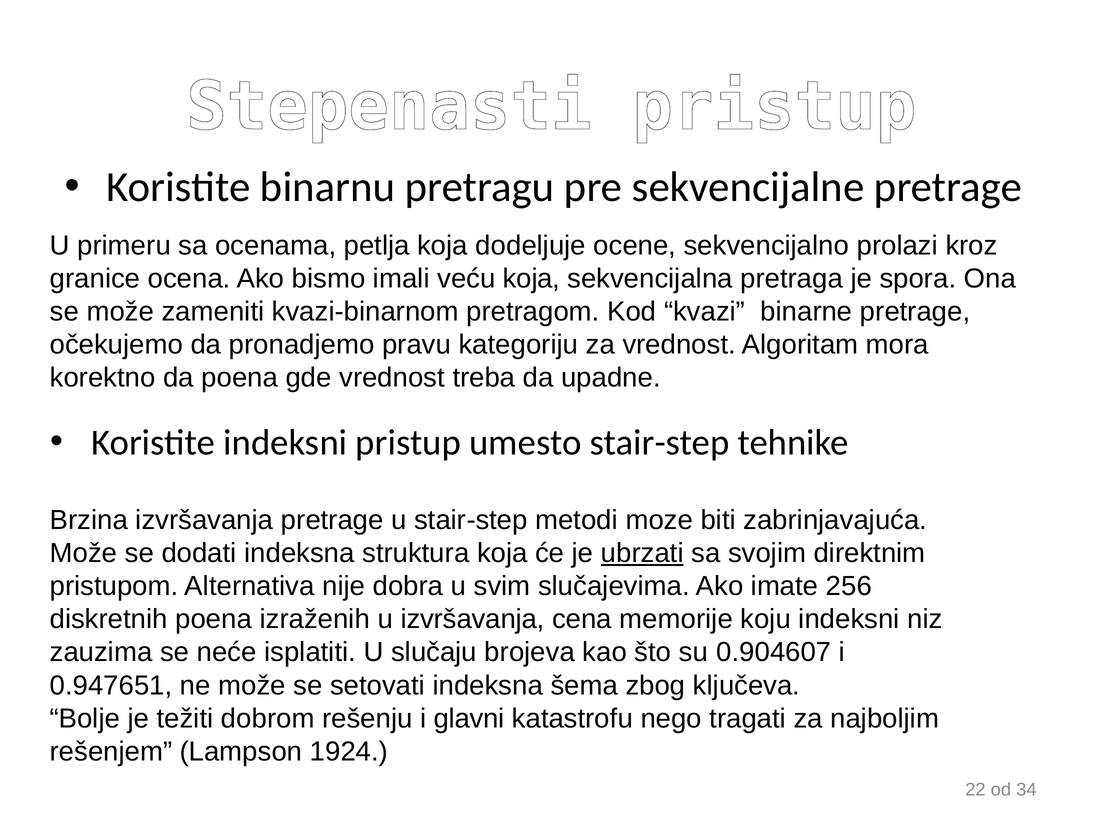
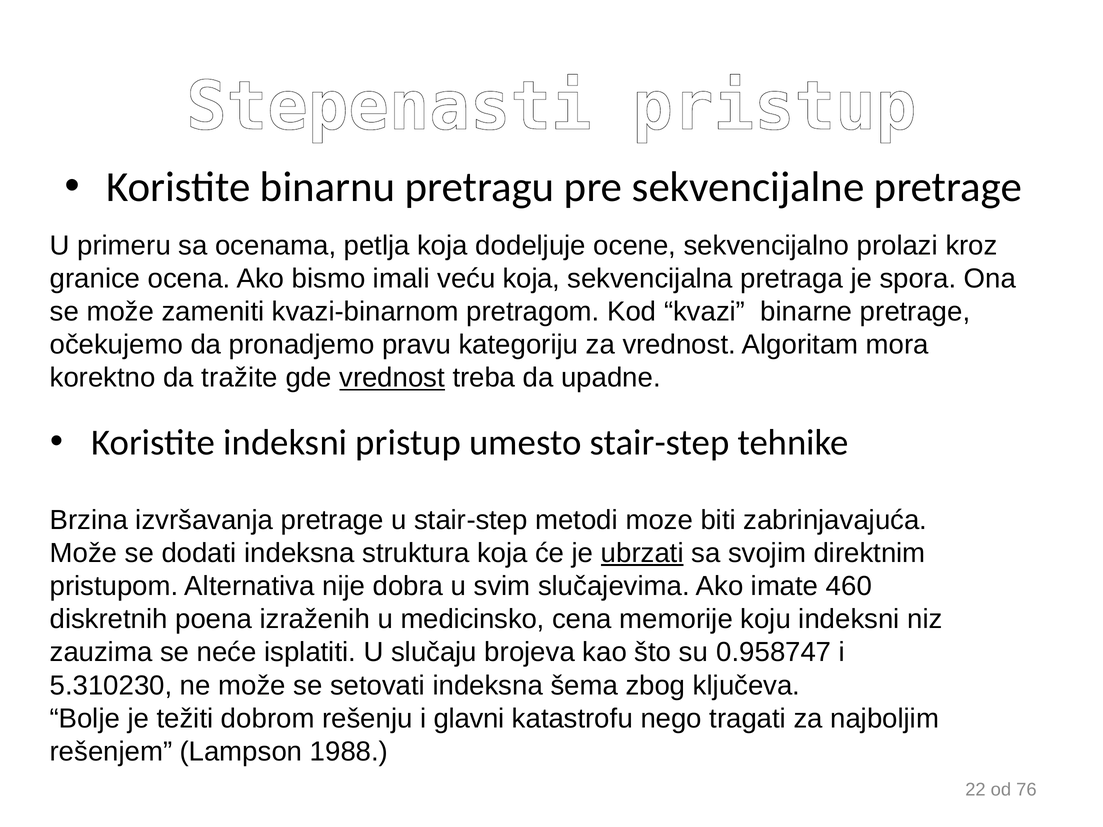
da poena: poena -> tražite
vrednost at (392, 378) underline: none -> present
256: 256 -> 460
u izvršavanja: izvršavanja -> medicinsko
0.904607: 0.904607 -> 0.958747
0.947651: 0.947651 -> 5.310230
1924: 1924 -> 1988
34: 34 -> 76
